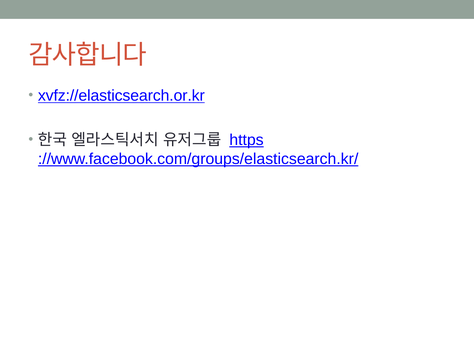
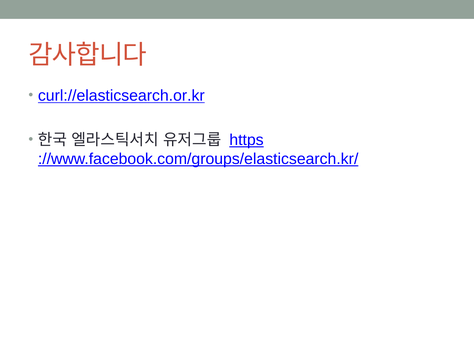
xvfz://elasticsearch.or.kr: xvfz://elasticsearch.or.kr -> curl://elasticsearch.or.kr
